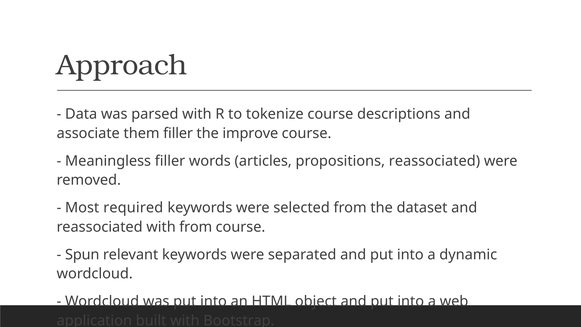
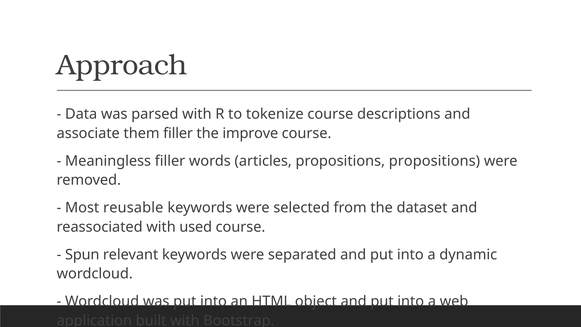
propositions reassociated: reassociated -> propositions
required: required -> reusable
with from: from -> used
